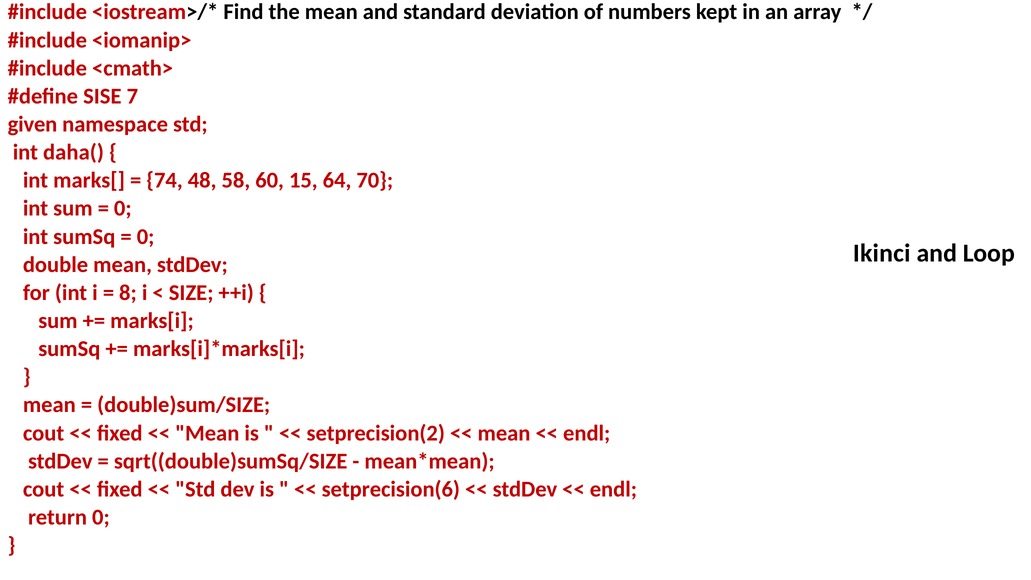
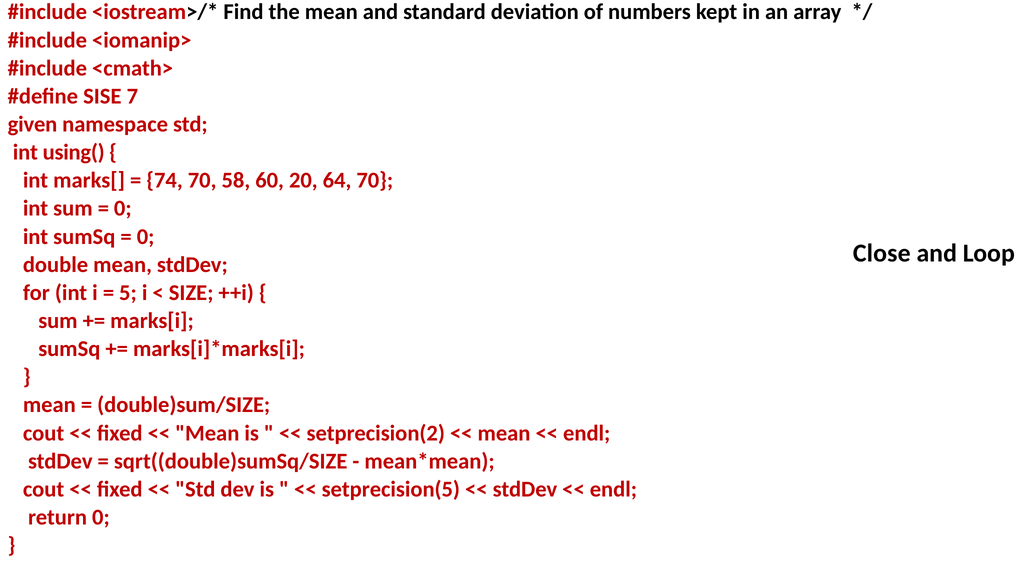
daha(: daha( -> using(
74 48: 48 -> 70
15: 15 -> 20
Ikinci: Ikinci -> Close
8: 8 -> 5
setprecision(6: setprecision(6 -> setprecision(5
